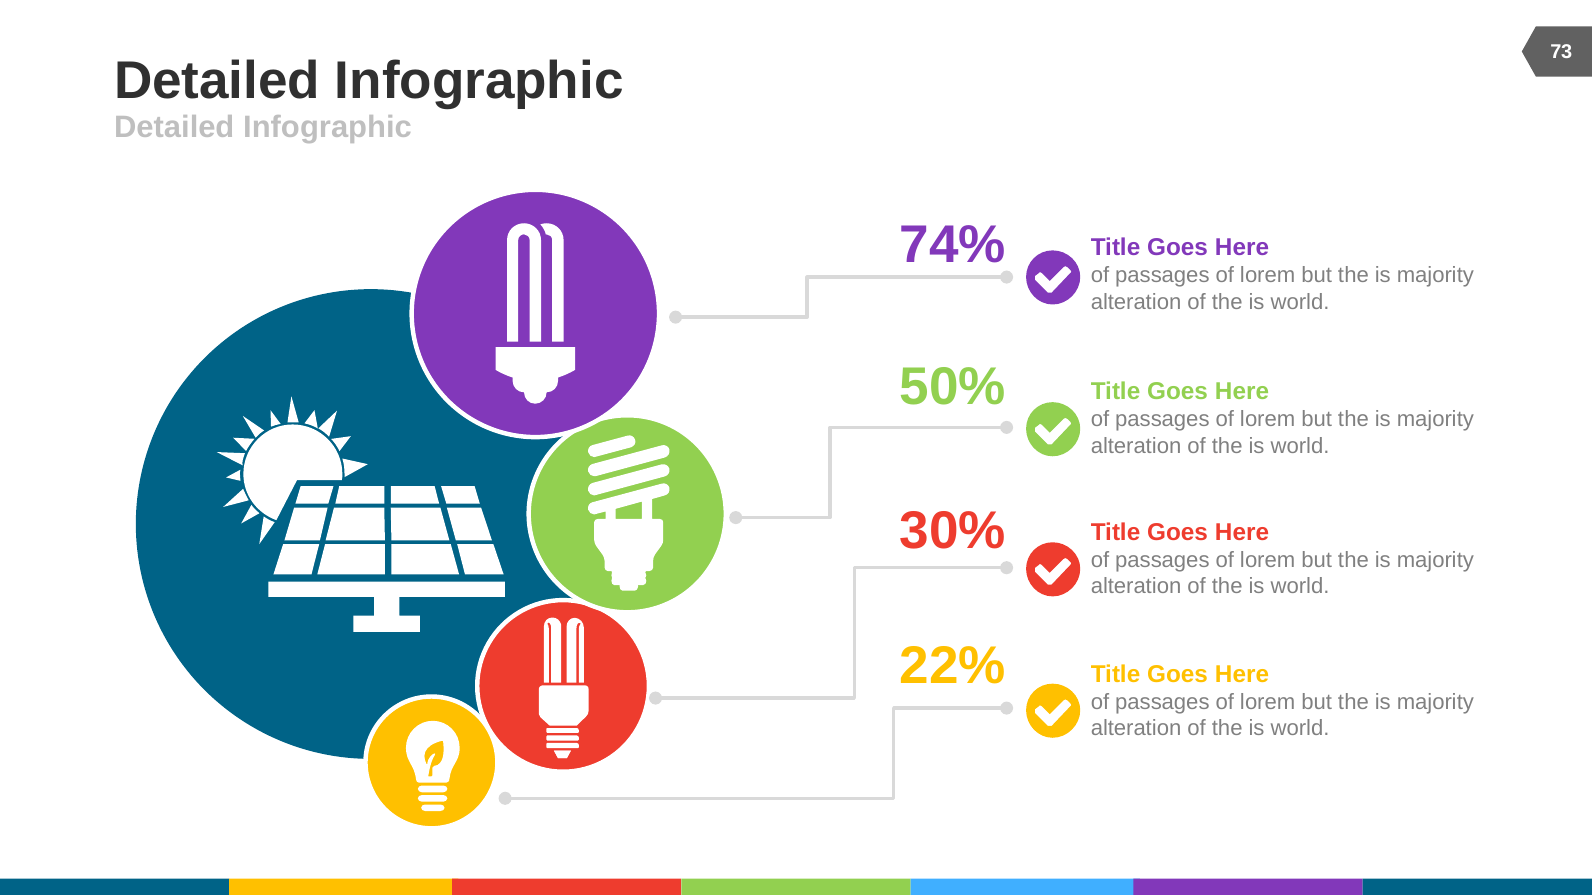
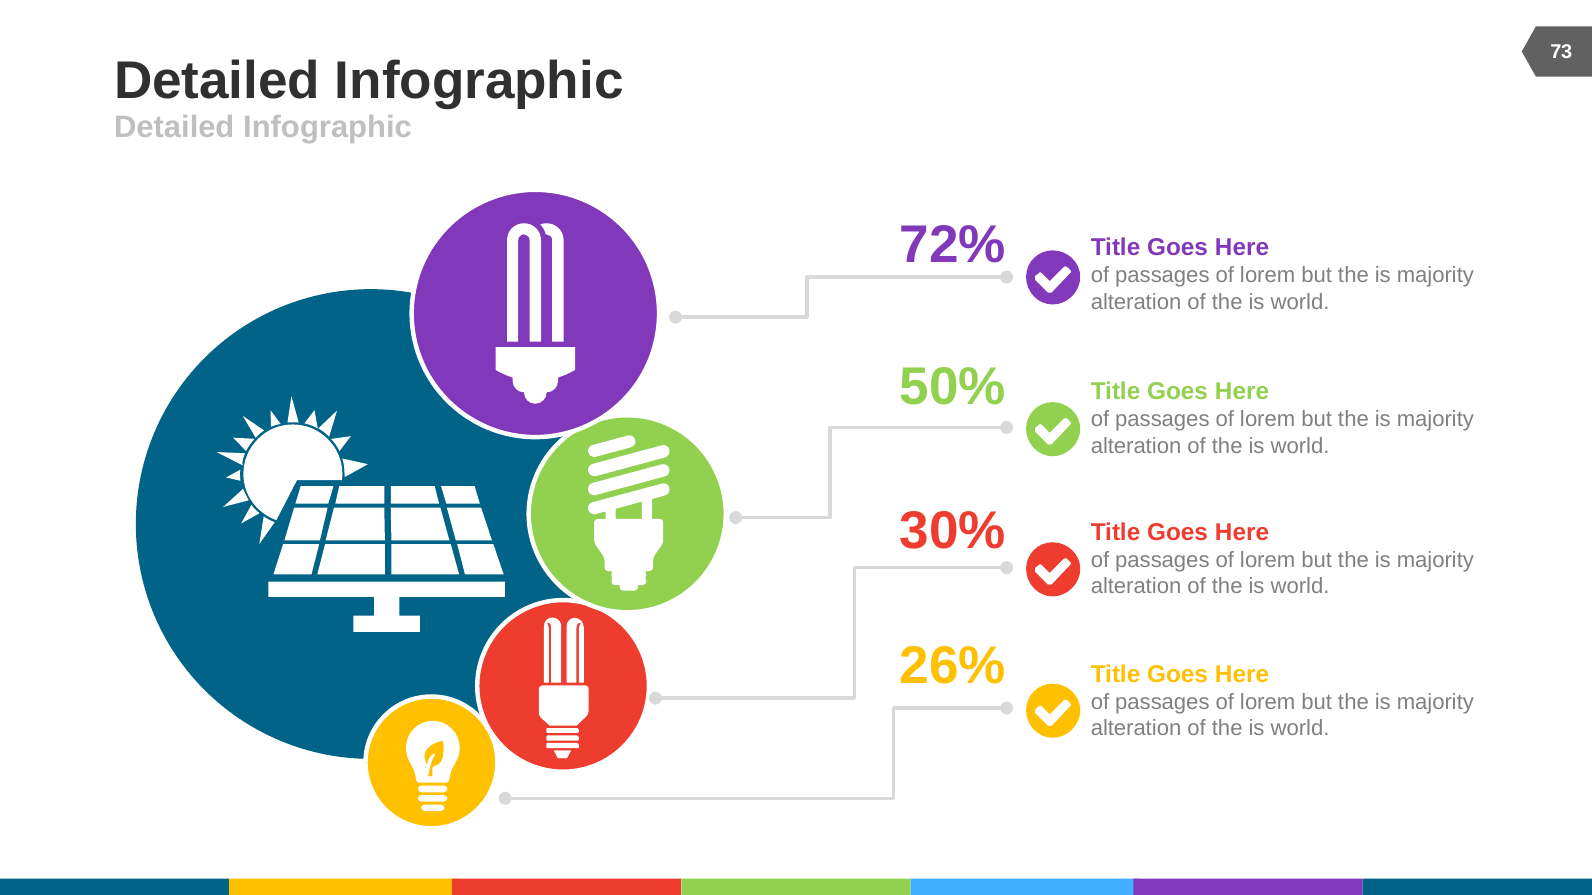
74%: 74% -> 72%
22%: 22% -> 26%
